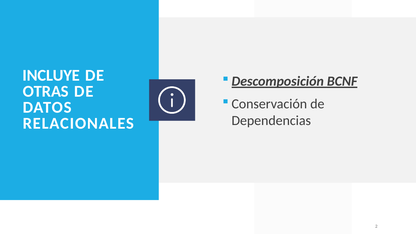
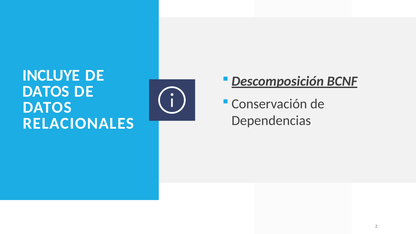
OTRAS at (46, 91): OTRAS -> DATOS
